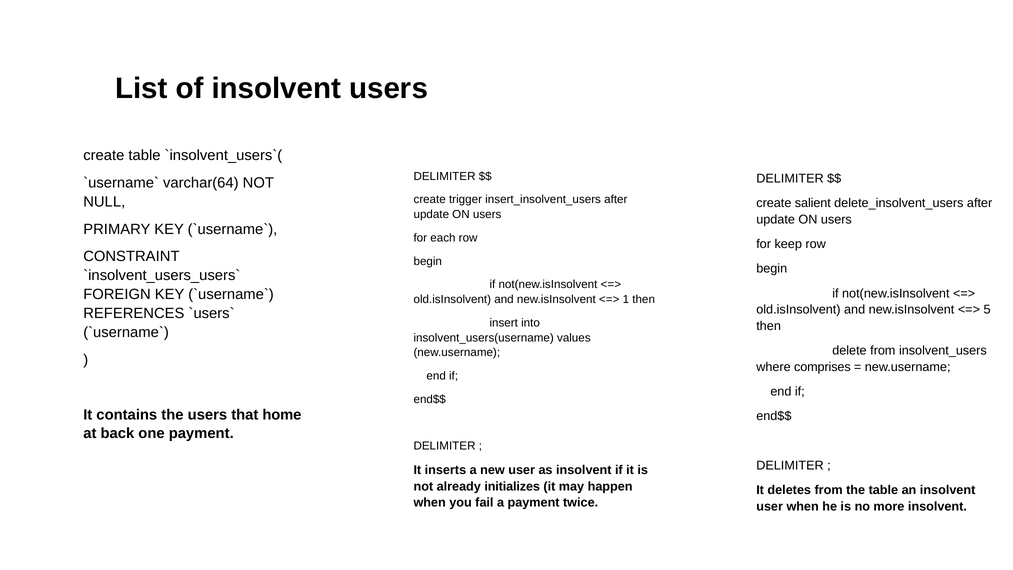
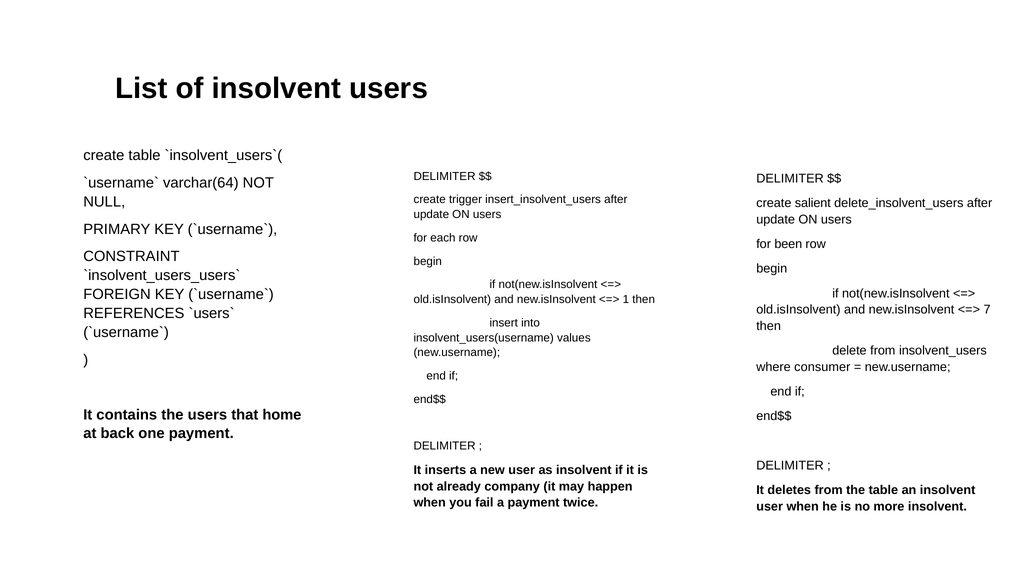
keep: keep -> been
5: 5 -> 7
comprises: comprises -> consumer
initializes: initializes -> company
